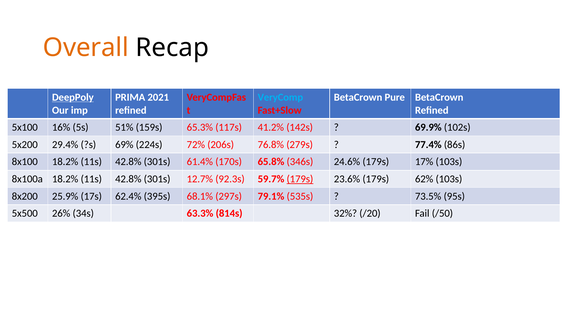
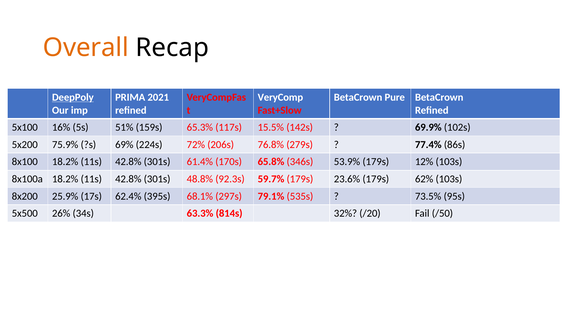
VeryComp colour: light blue -> white
41.2%: 41.2% -> 15.5%
29.4%: 29.4% -> 75.9%
24.6%: 24.6% -> 53.9%
17%: 17% -> 12%
12.7%: 12.7% -> 48.8%
179s at (300, 179) underline: present -> none
